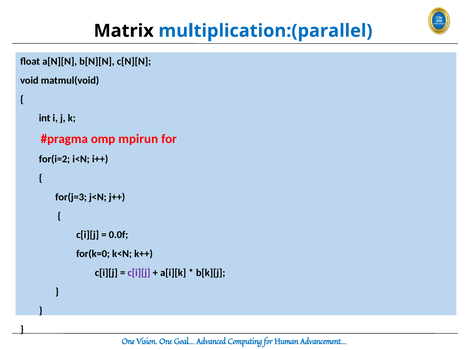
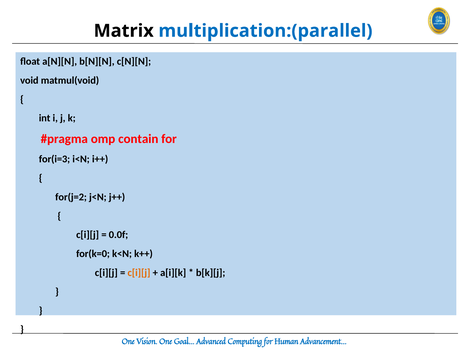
mpirun: mpirun -> contain
for(i=2: for(i=2 -> for(i=3
for(j=3: for(j=3 -> for(j=2
c[i][j at (139, 272) colour: purple -> orange
